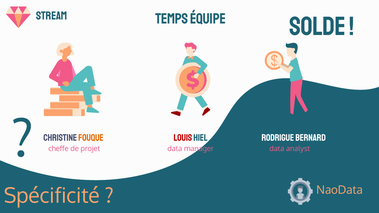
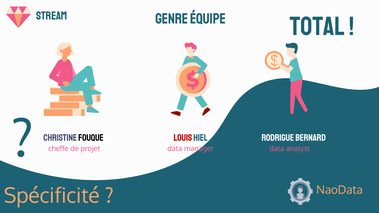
temps: temps -> genre
Solde: Solde -> Total
fouque colour: orange -> black
